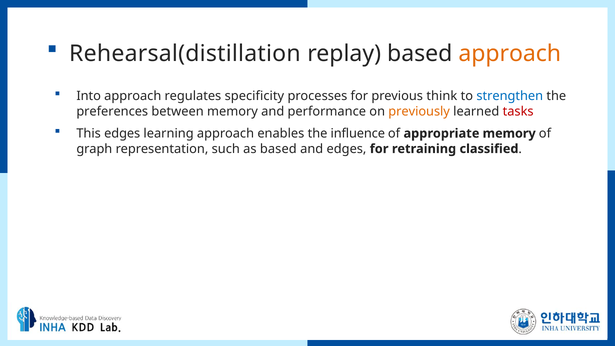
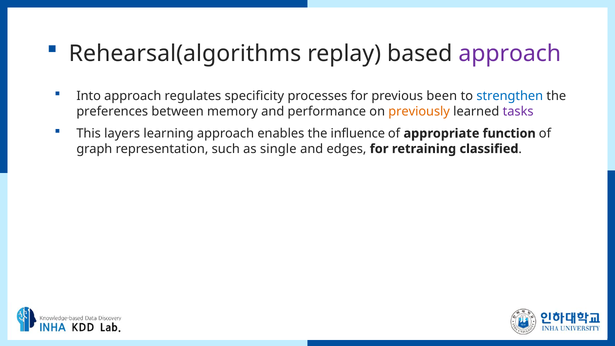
Rehearsal(distillation: Rehearsal(distillation -> Rehearsal(algorithms
approach at (510, 53) colour: orange -> purple
think: think -> been
tasks colour: red -> purple
This edges: edges -> layers
appropriate memory: memory -> function
as based: based -> single
